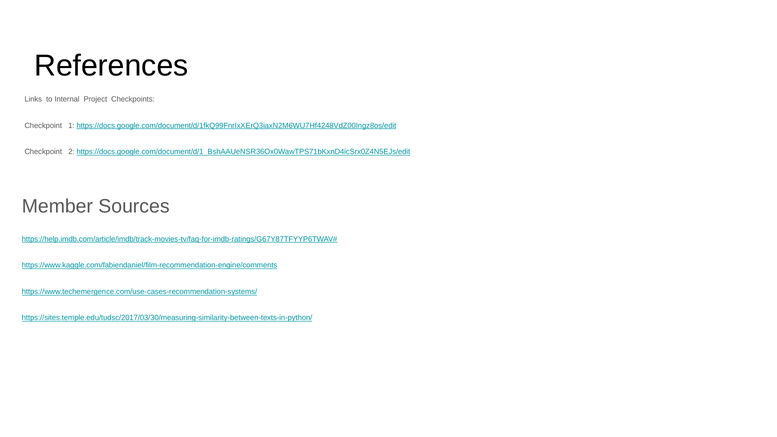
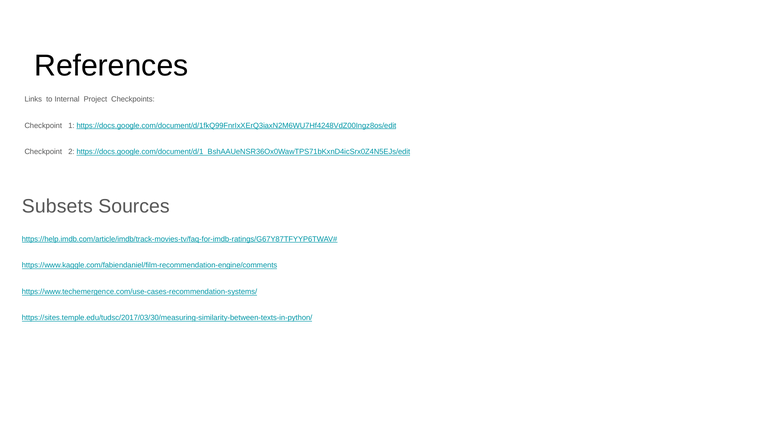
Member: Member -> Subsets
